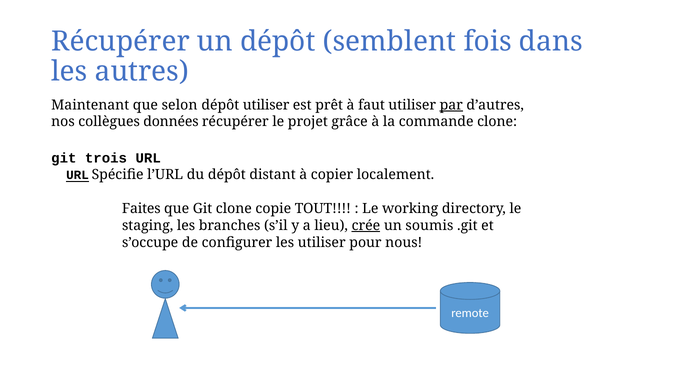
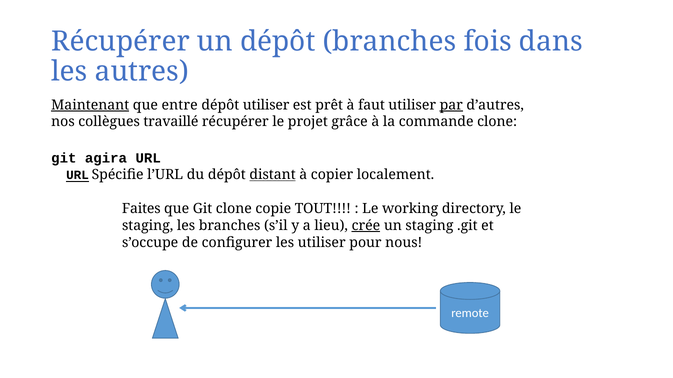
dépôt semblent: semblent -> branches
Maintenant underline: none -> present
selon: selon -> entre
données: données -> travaillé
trois: trois -> agira
distant underline: none -> present
un soumis: soumis -> staging
